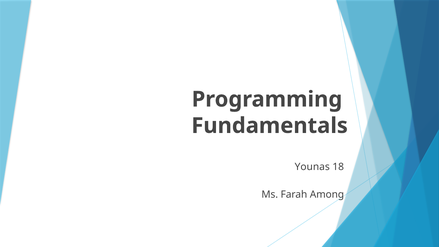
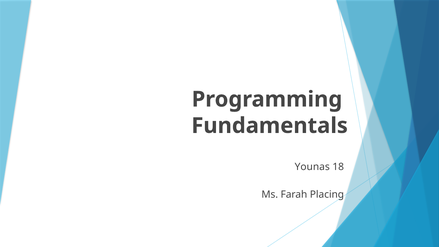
Among: Among -> Placing
